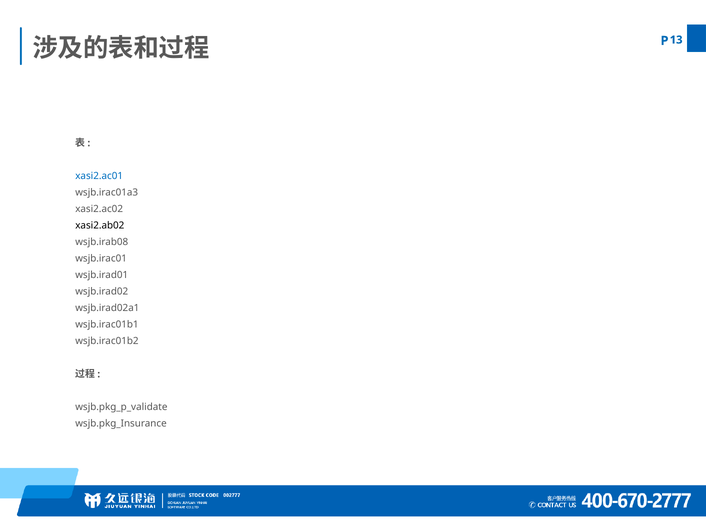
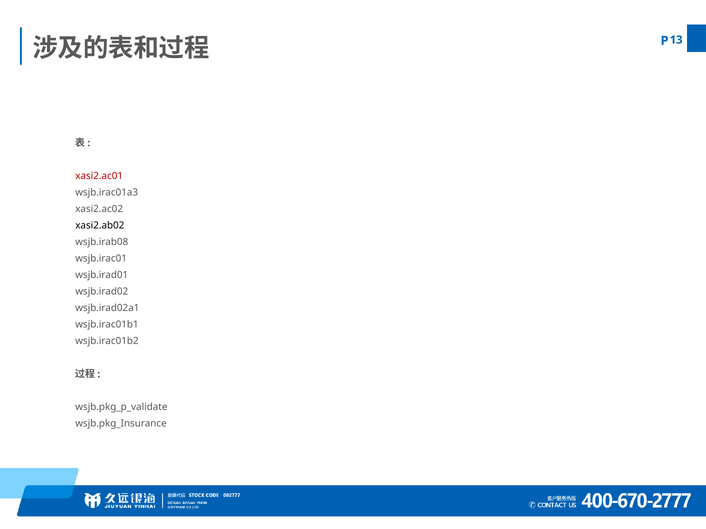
xasi2.ac01 colour: blue -> red
